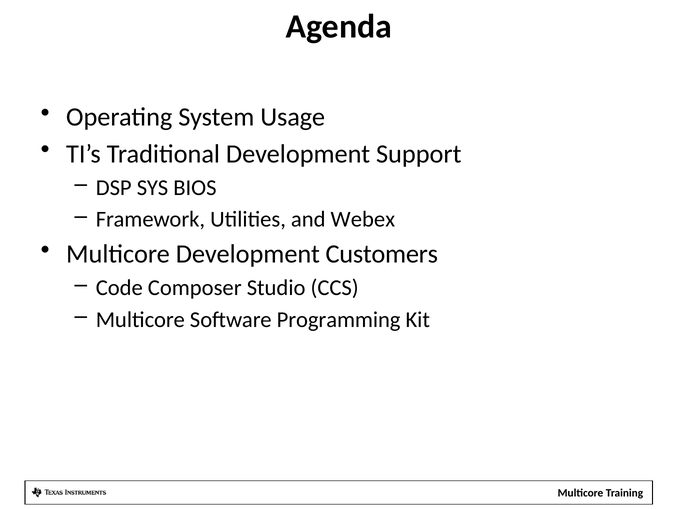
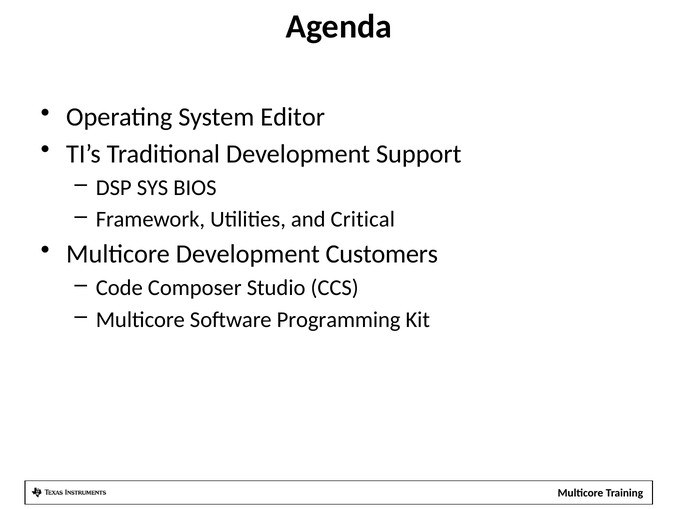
Usage: Usage -> Editor
Webex: Webex -> Critical
